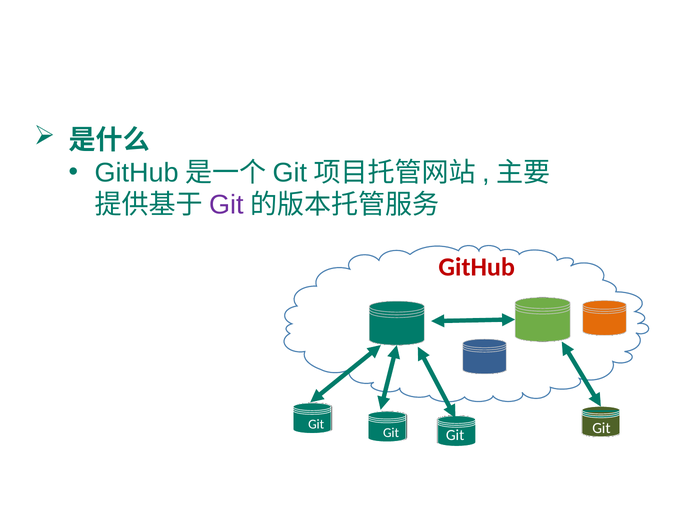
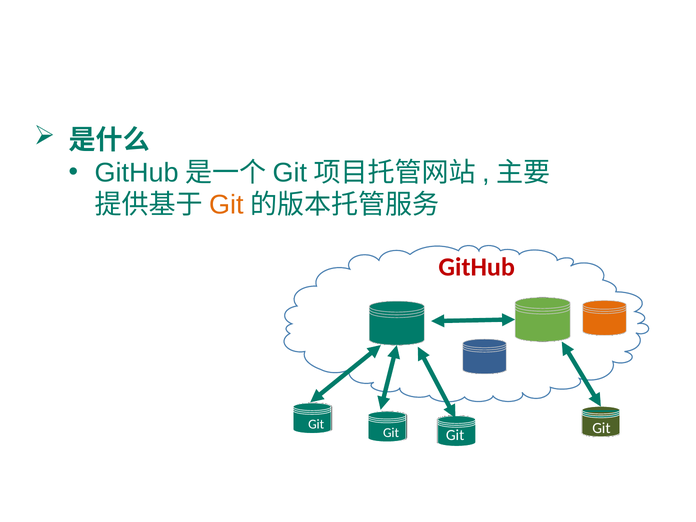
Git at (227, 205) colour: purple -> orange
